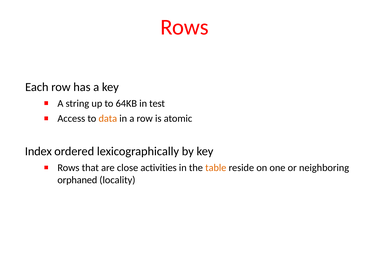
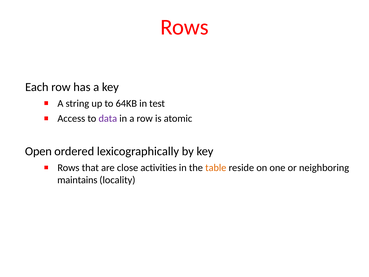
data colour: orange -> purple
Index: Index -> Open
orphaned: orphaned -> maintains
